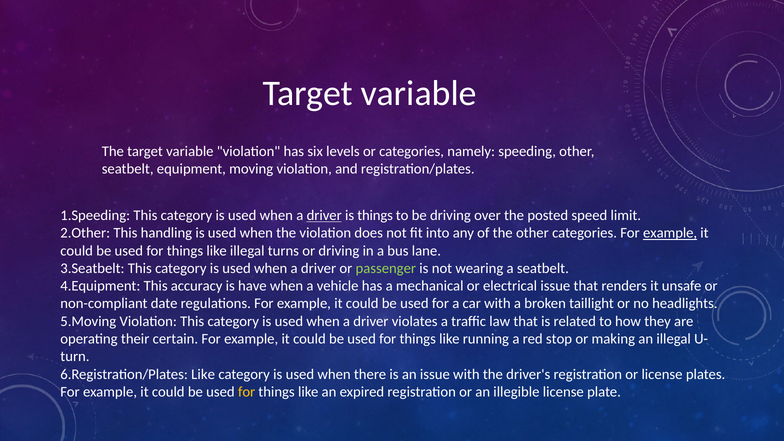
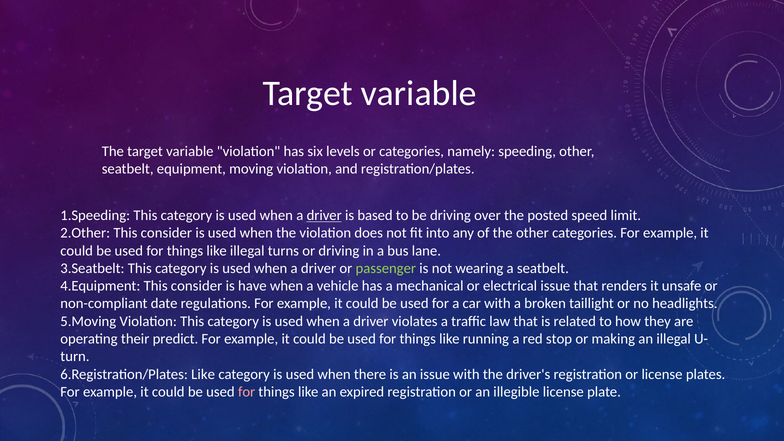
is things: things -> based
handling at (166, 233): handling -> consider
example at (670, 233) underline: present -> none
accuracy at (197, 286): accuracy -> consider
certain: certain -> predict
for at (247, 392) colour: yellow -> pink
